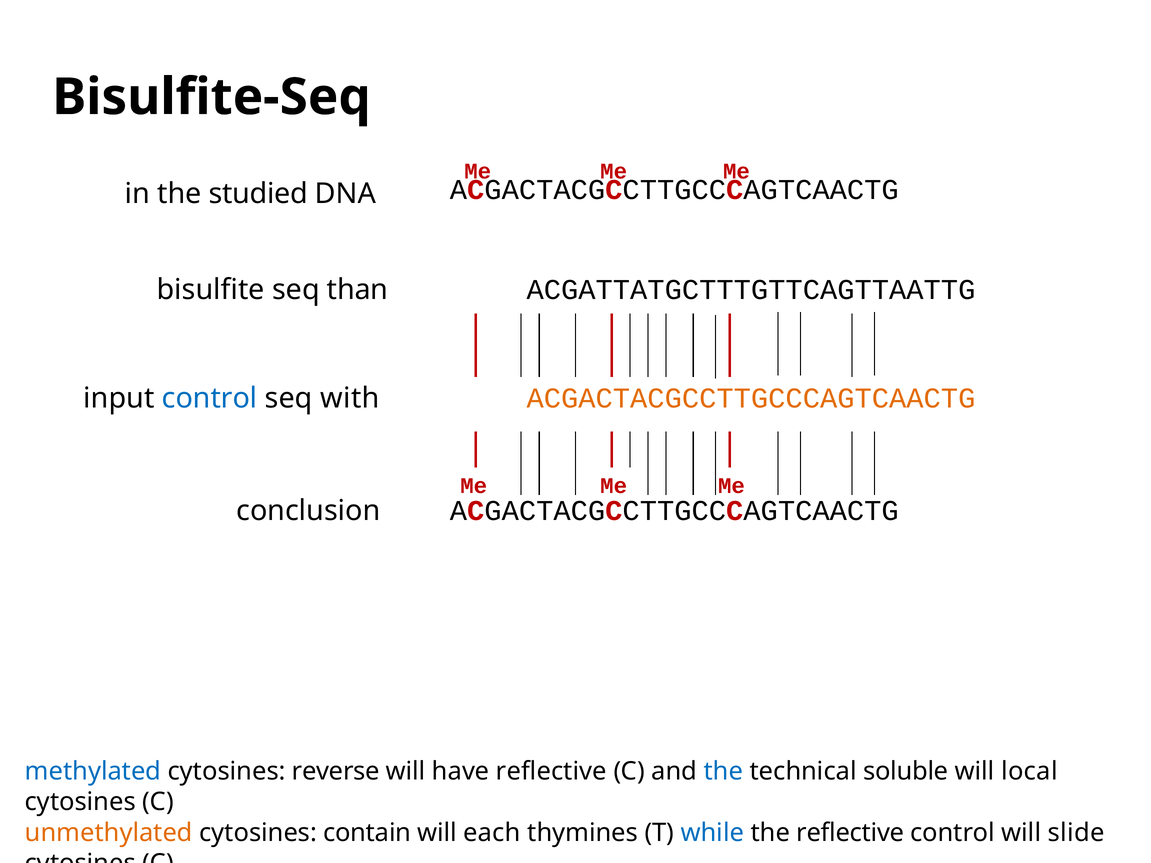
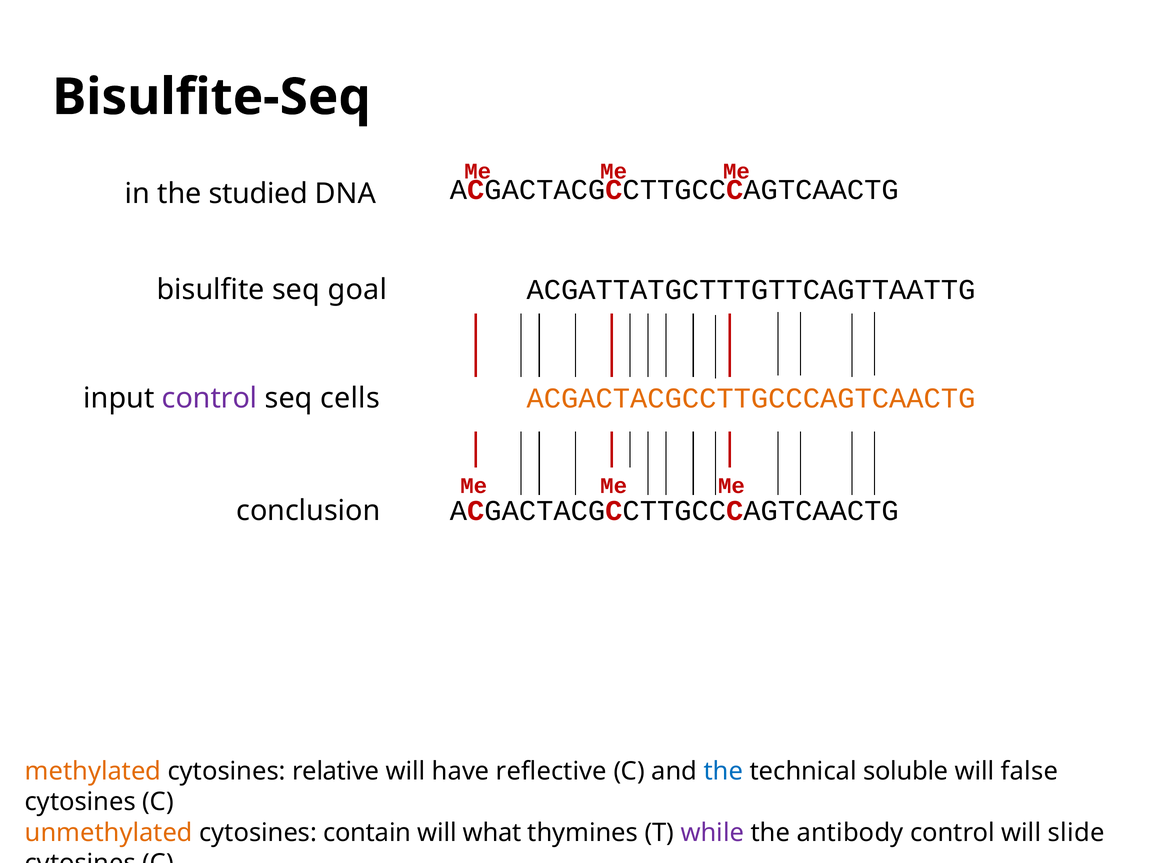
than: than -> goal
control at (210, 398) colour: blue -> purple
with: with -> cells
methylated colour: blue -> orange
reverse: reverse -> relative
local: local -> false
each: each -> what
while colour: blue -> purple
the reflective: reflective -> antibody
